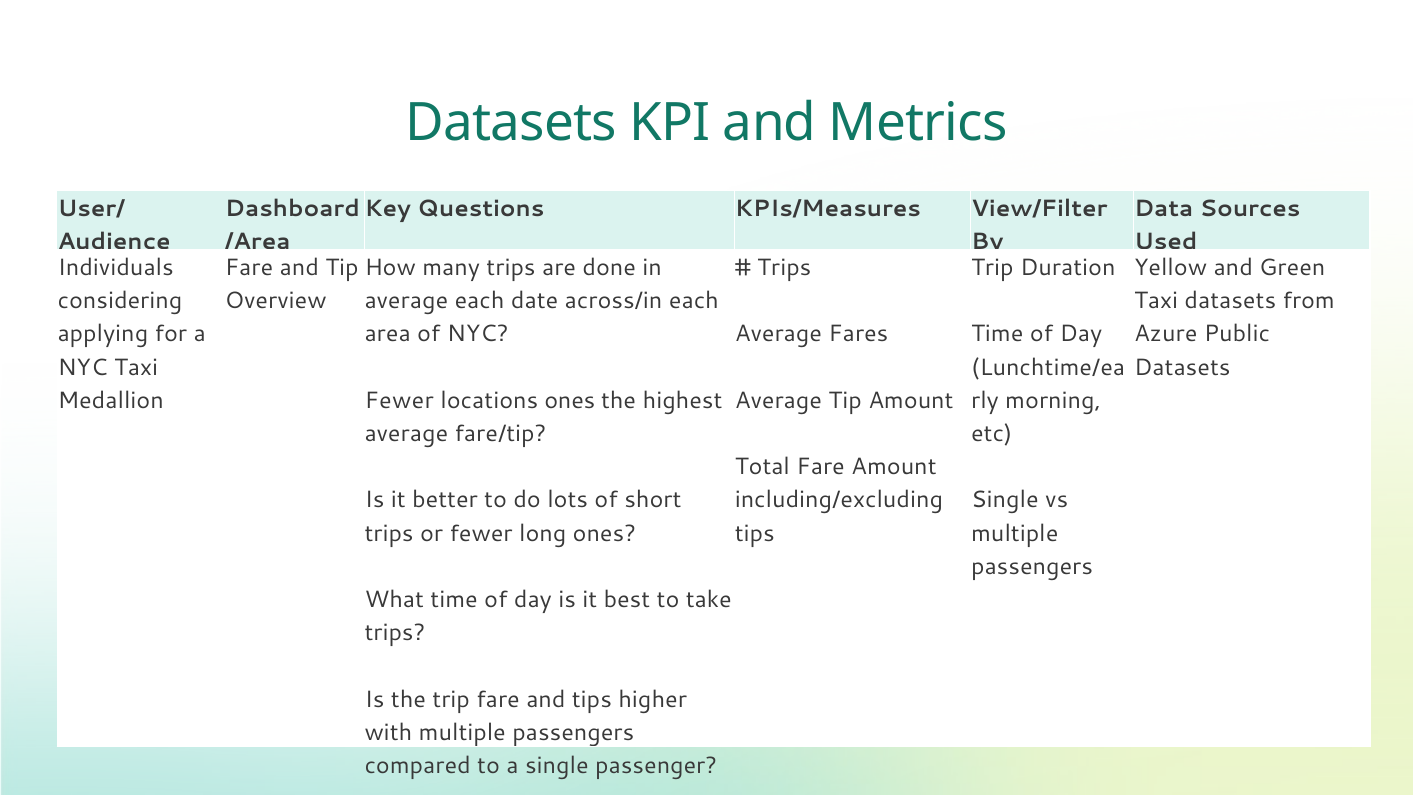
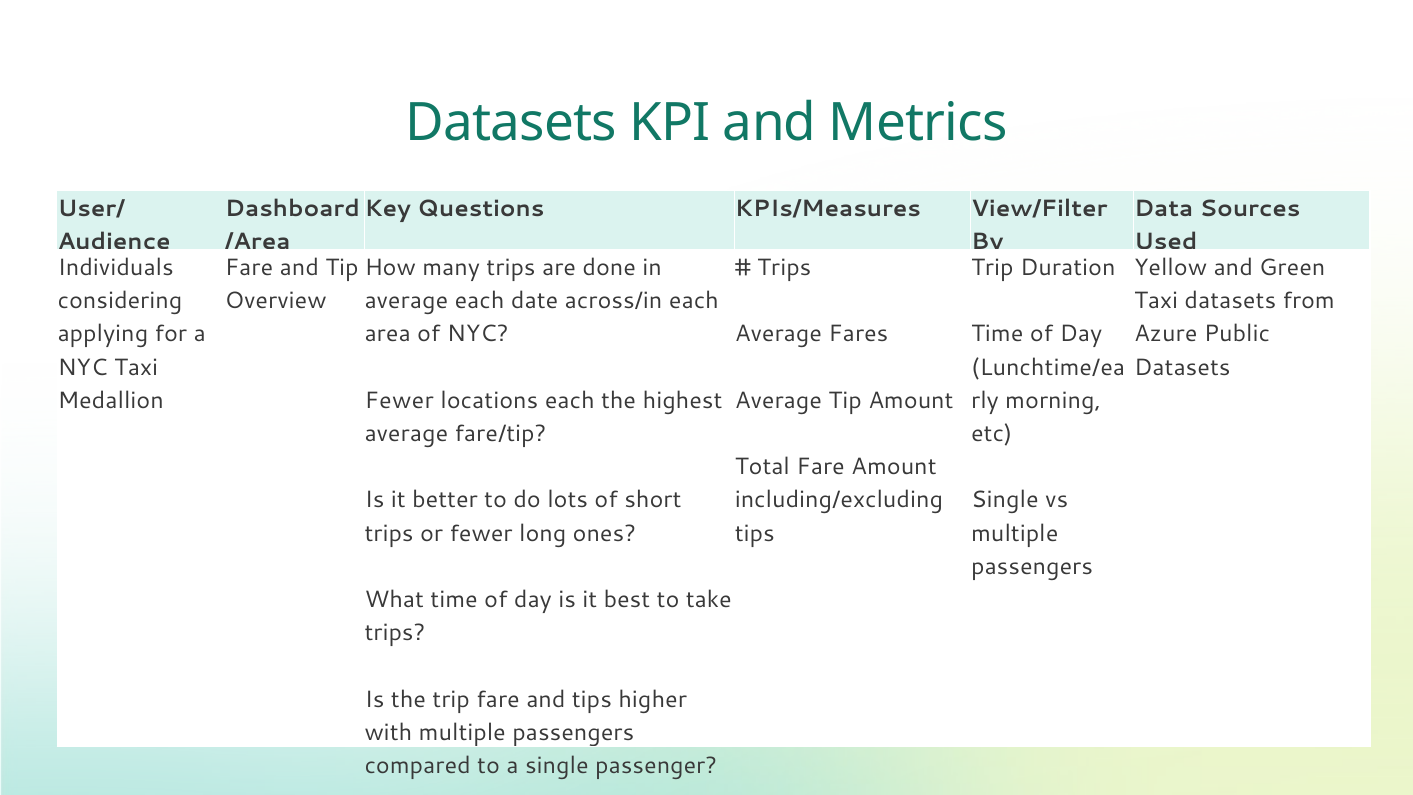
locations ones: ones -> each
